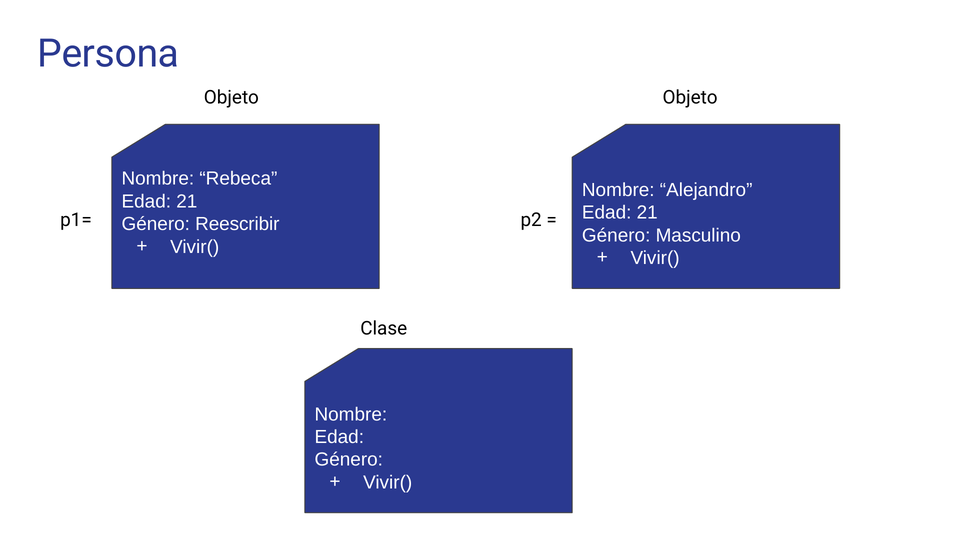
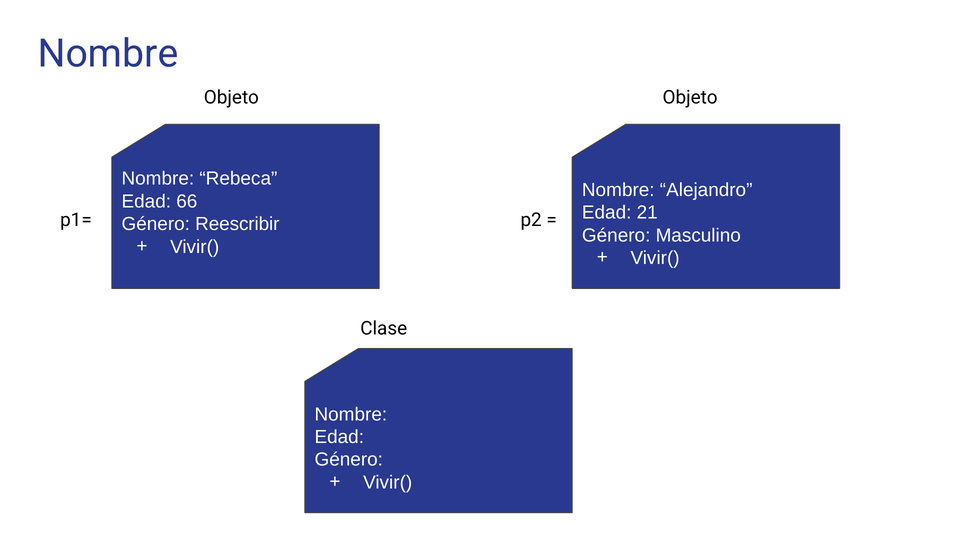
Persona at (108, 54): Persona -> Nombre
21 at (187, 201): 21 -> 66
